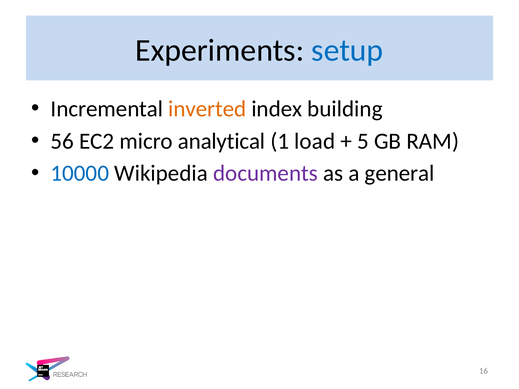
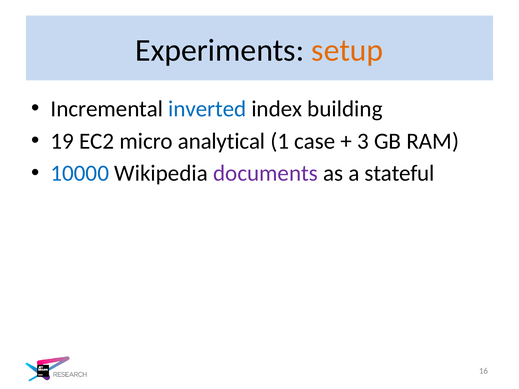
setup colour: blue -> orange
inverted colour: orange -> blue
56: 56 -> 19
load: load -> case
5: 5 -> 3
general: general -> stateful
